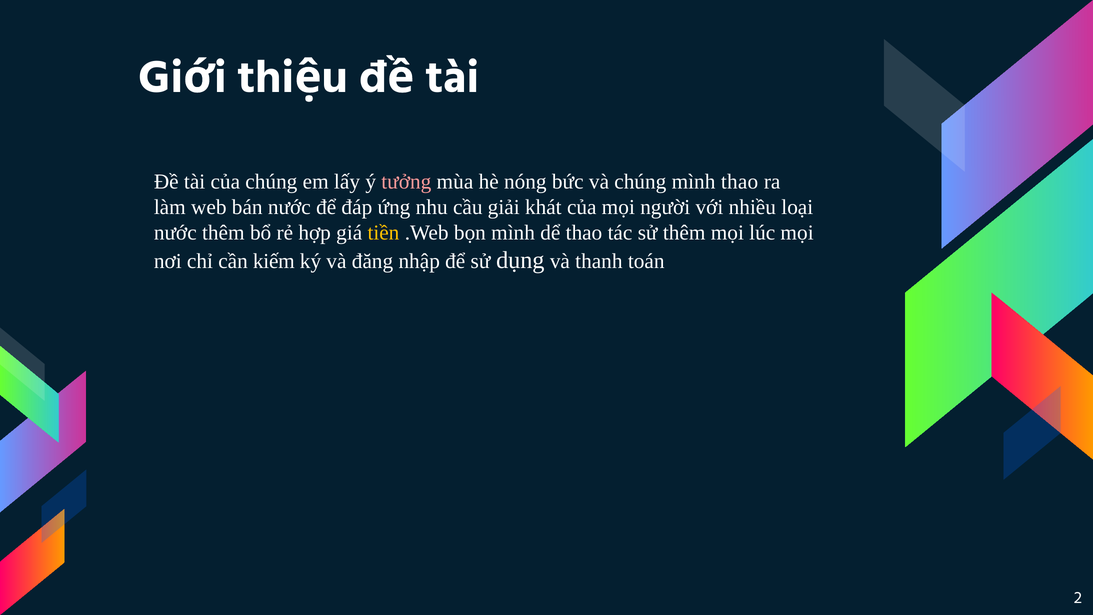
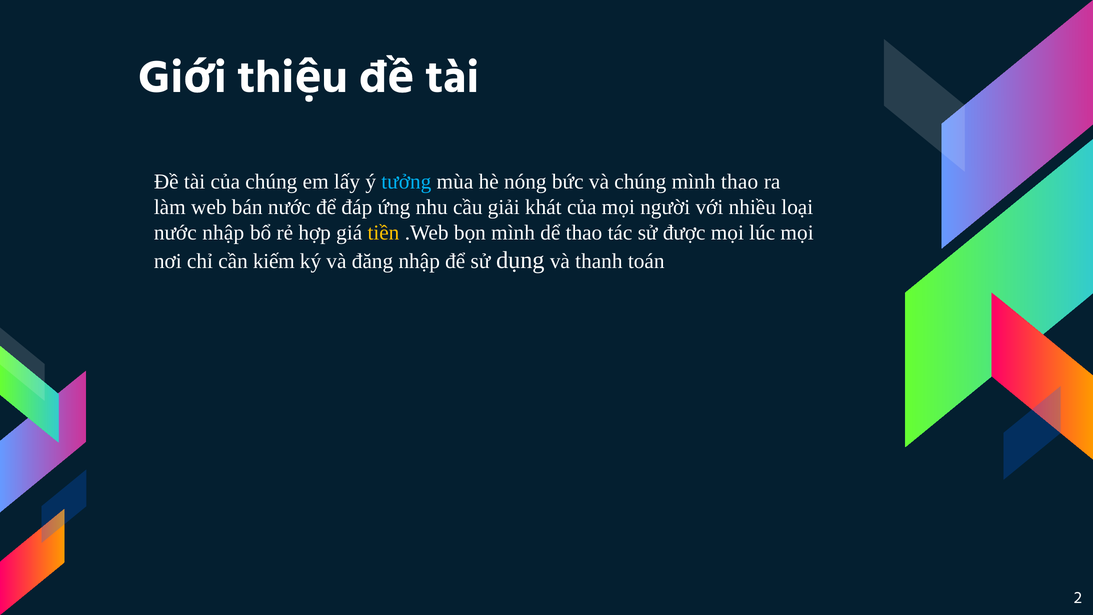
tưởng colour: pink -> light blue
nước thêm: thêm -> nhập
sử thêm: thêm -> được
